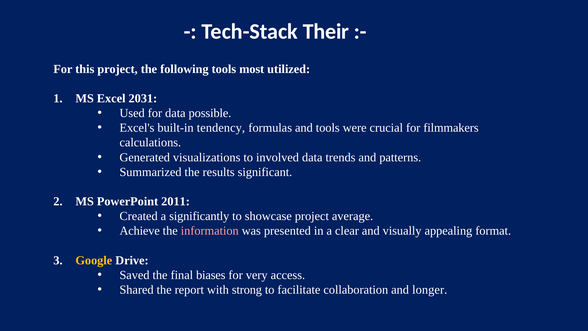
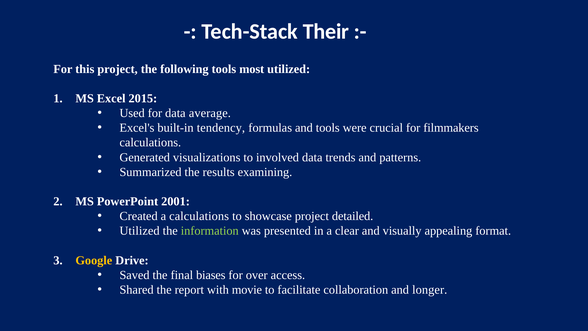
2031: 2031 -> 2015
possible: possible -> average
significant: significant -> examining
2011: 2011 -> 2001
a significantly: significantly -> calculations
average: average -> detailed
Achieve at (140, 231): Achieve -> Utilized
information colour: pink -> light green
very: very -> over
strong: strong -> movie
